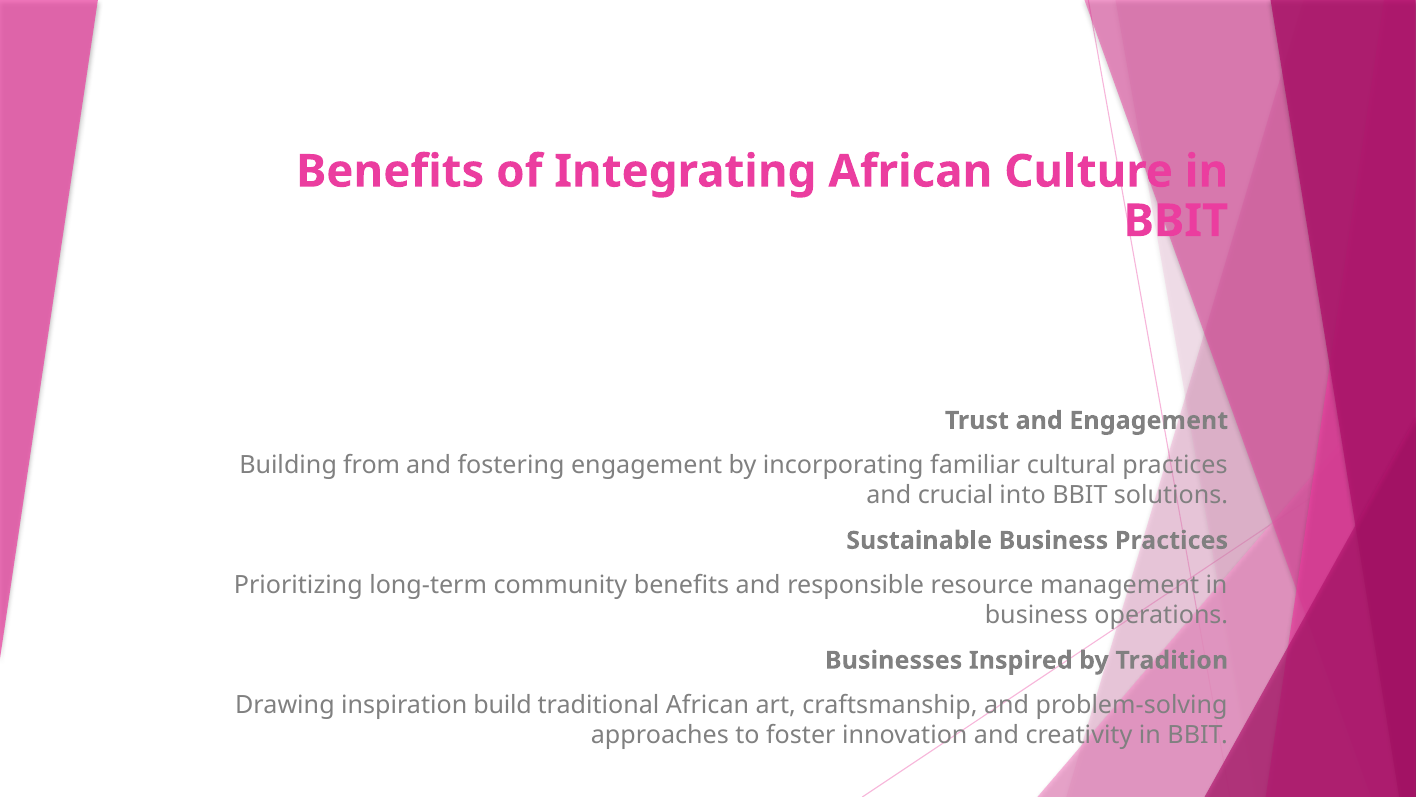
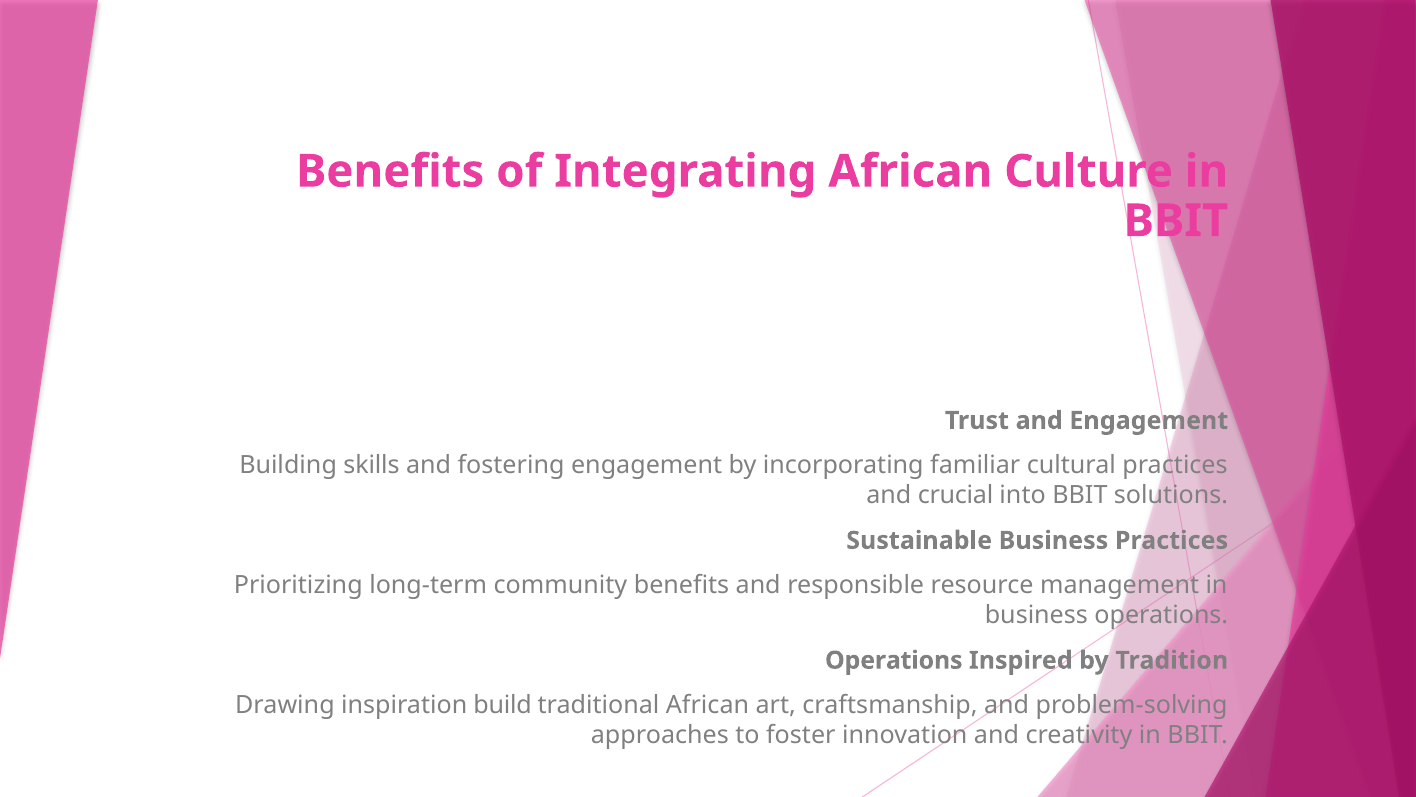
from: from -> skills
Businesses at (894, 660): Businesses -> Operations
